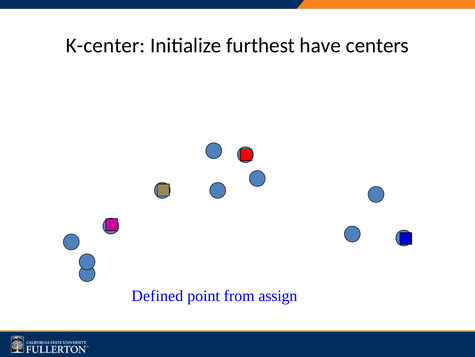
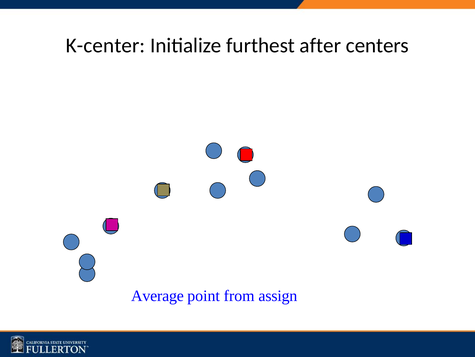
have: have -> after
Defined: Defined -> Average
